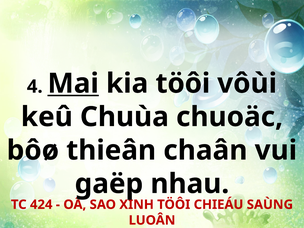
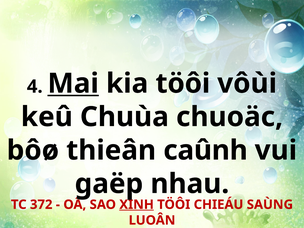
chaân: chaân -> caûnh
424: 424 -> 372
XINH underline: none -> present
